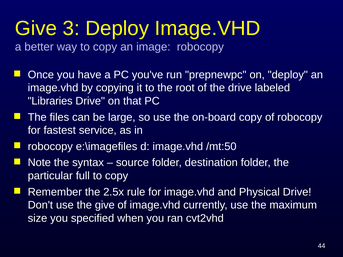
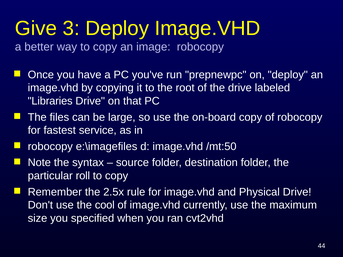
full: full -> roll
the give: give -> cool
